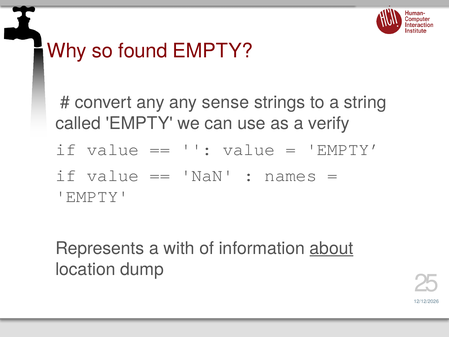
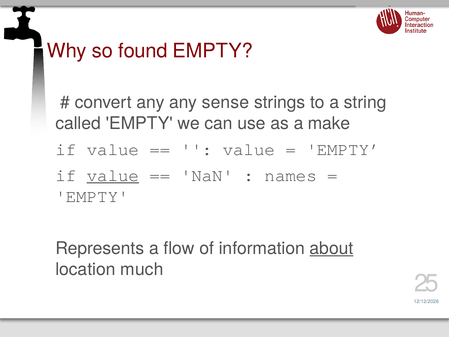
verify: verify -> make
value at (113, 175) underline: none -> present
with: with -> flow
dump: dump -> much
